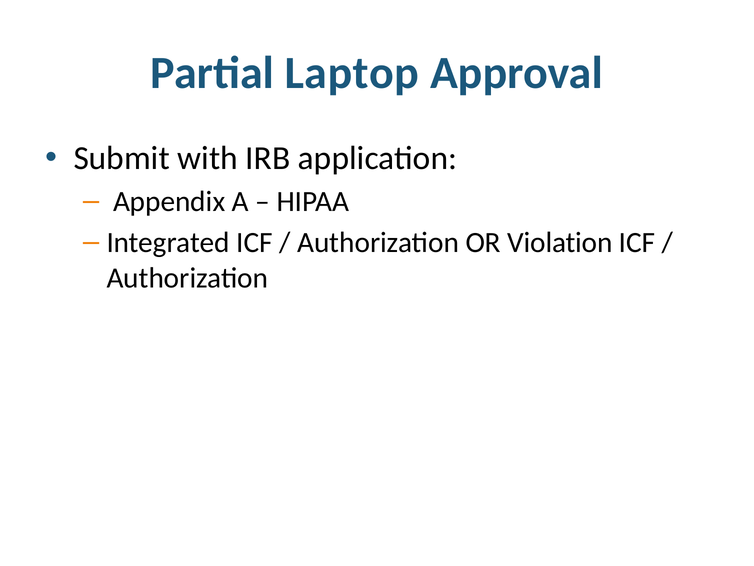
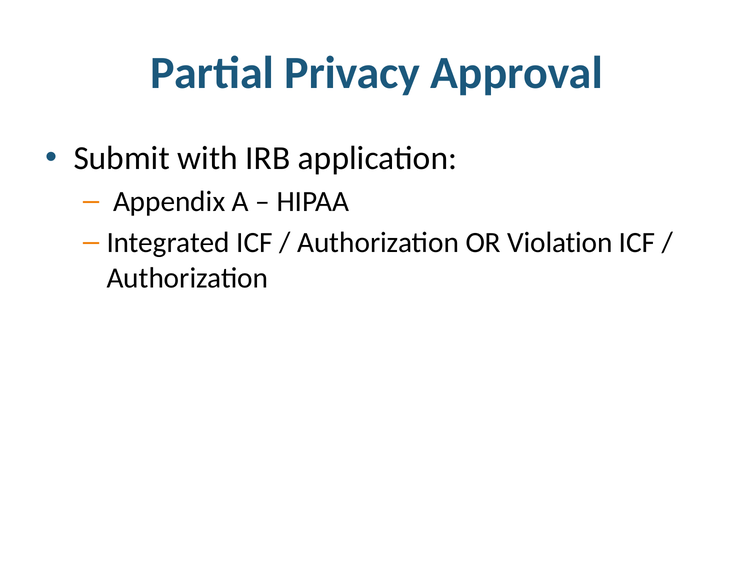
Laptop: Laptop -> Privacy
